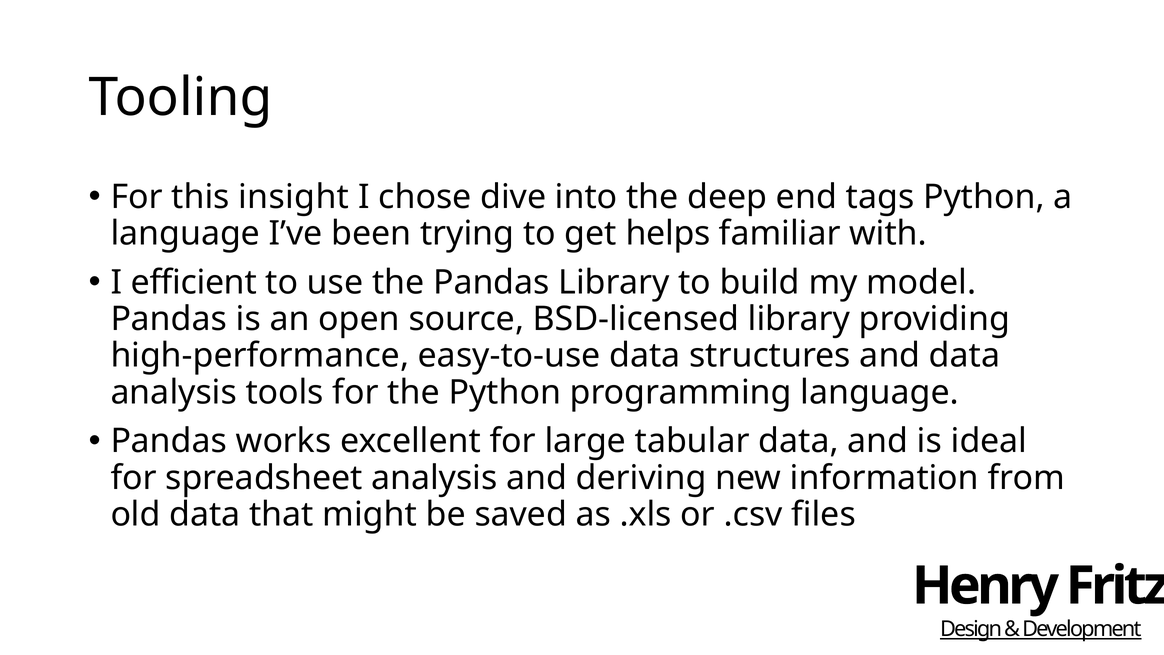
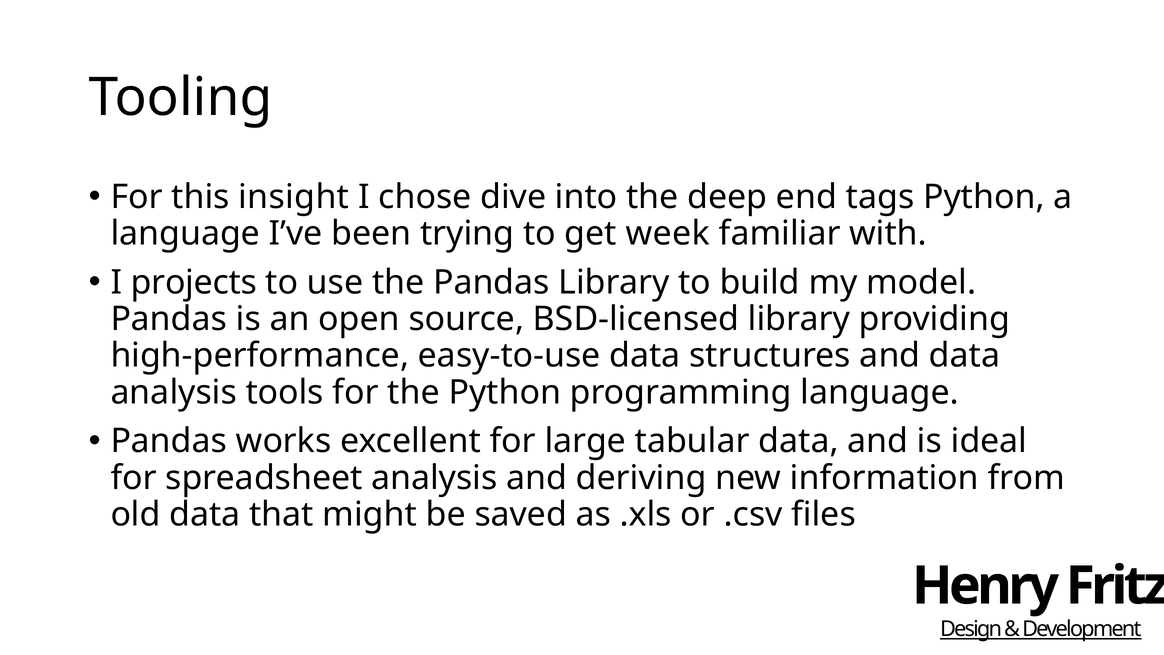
helps: helps -> week
efficient: efficient -> projects
